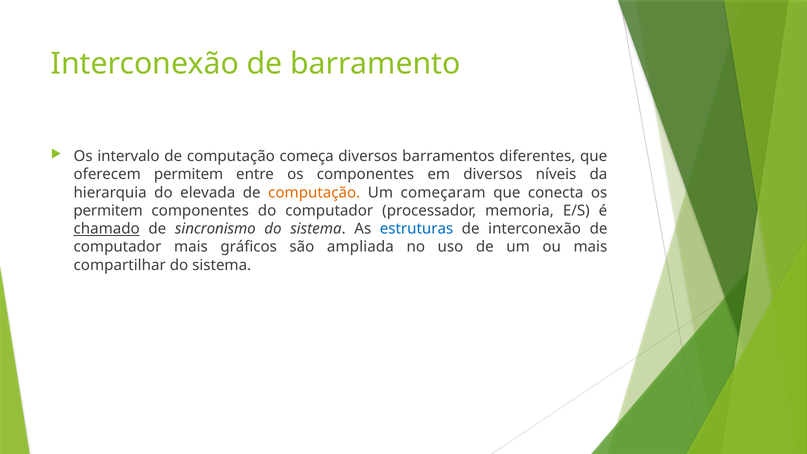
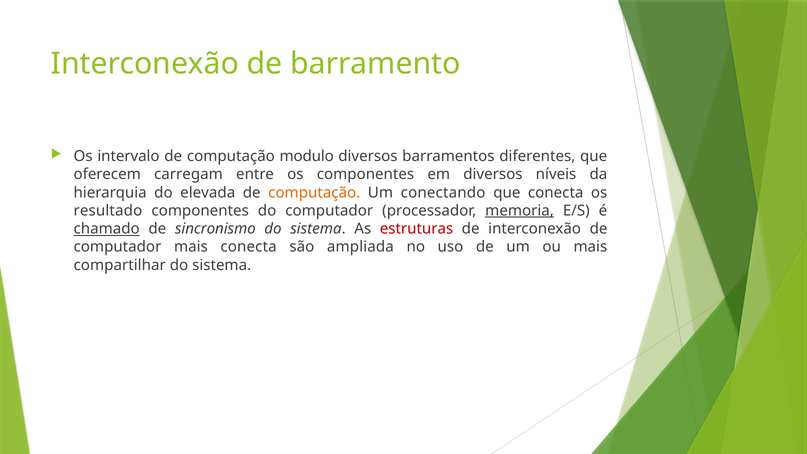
começa: começa -> modulo
oferecem permitem: permitem -> carregam
começaram: começaram -> conectando
permitem at (108, 211): permitem -> resultado
memoria underline: none -> present
estruturas colour: blue -> red
mais gráficos: gráficos -> conecta
